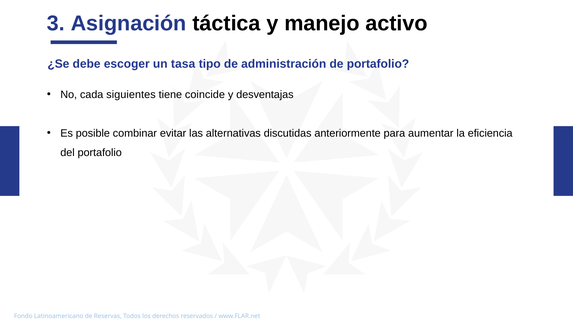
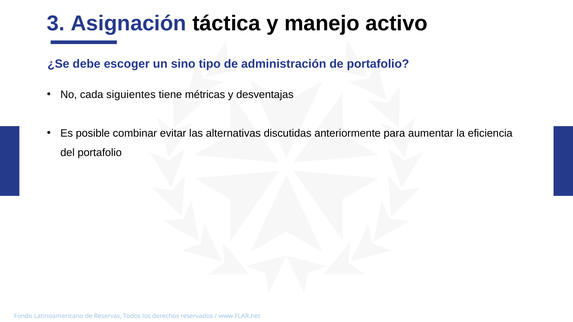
tasa: tasa -> sino
coincide: coincide -> métricas
